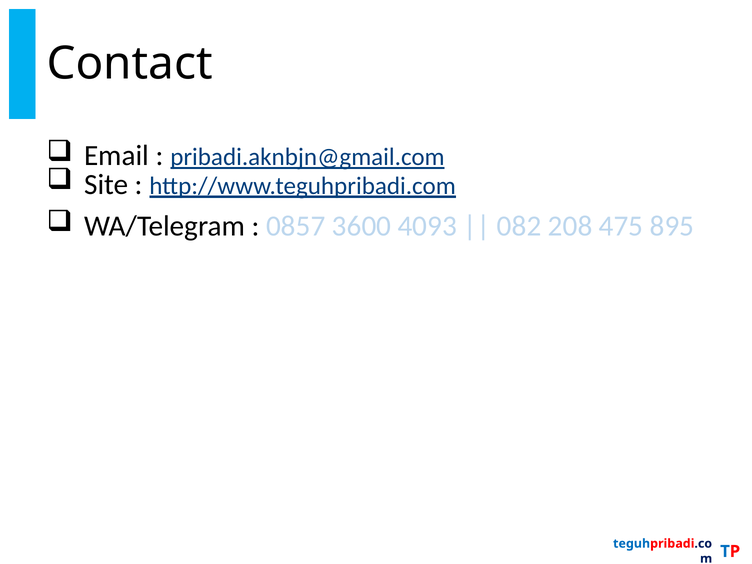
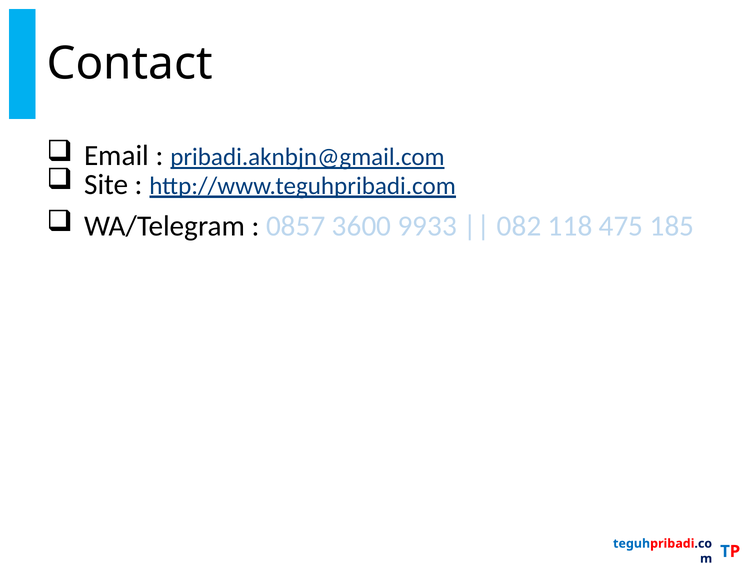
4093: 4093 -> 9933
208: 208 -> 118
895: 895 -> 185
